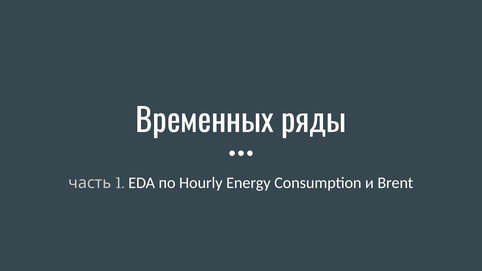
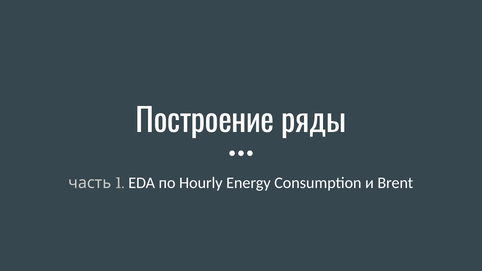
Временных: Временных -> Построение
